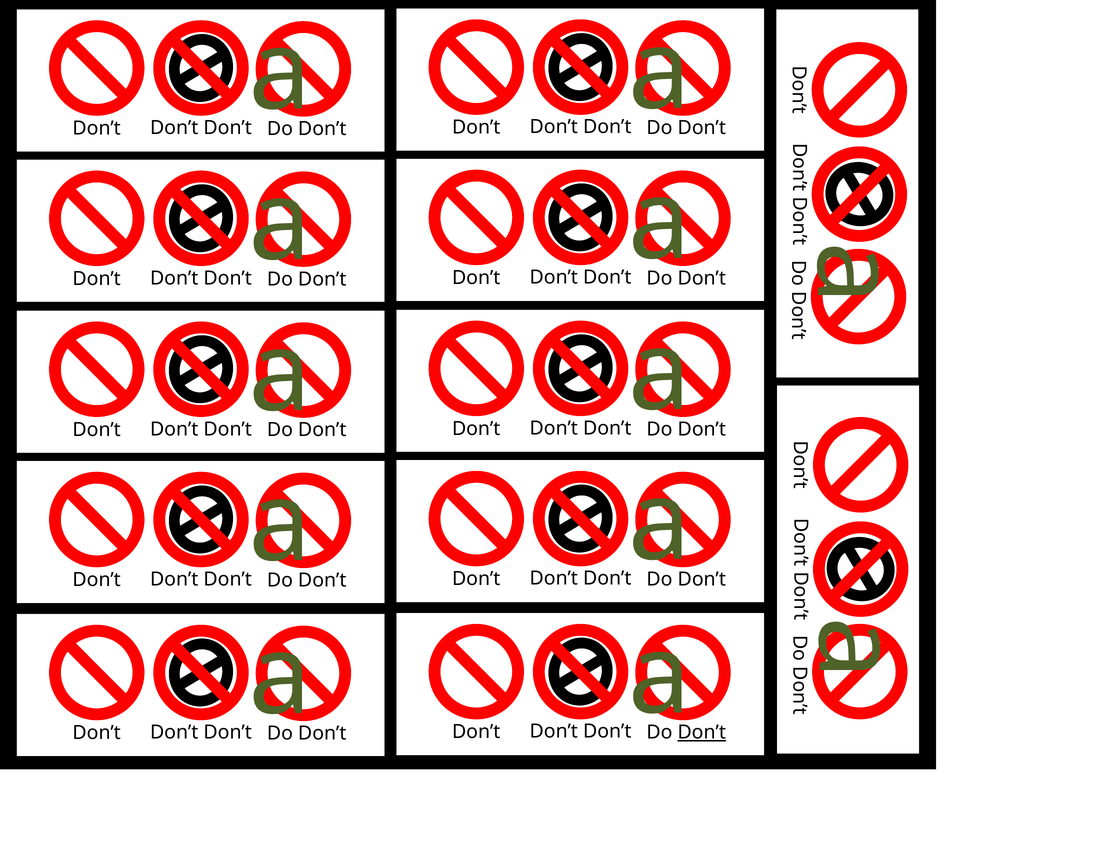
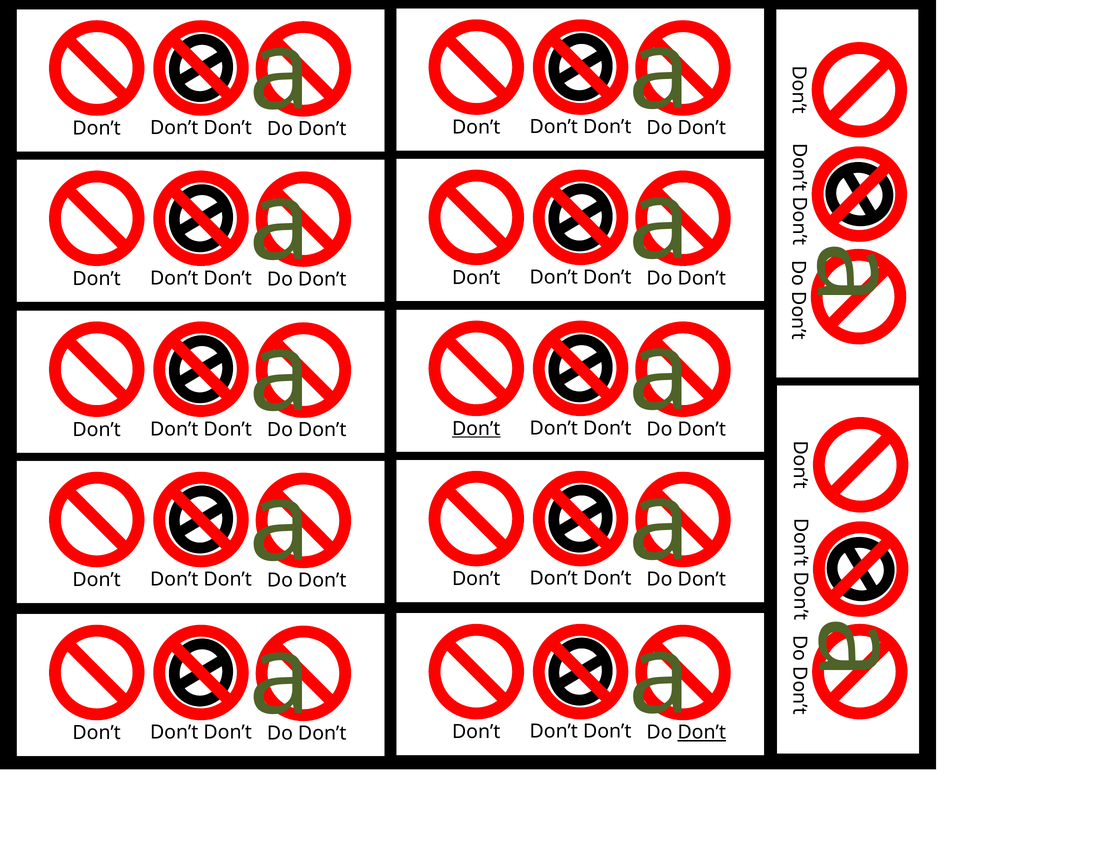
Don’t at (476, 428) underline: none -> present
